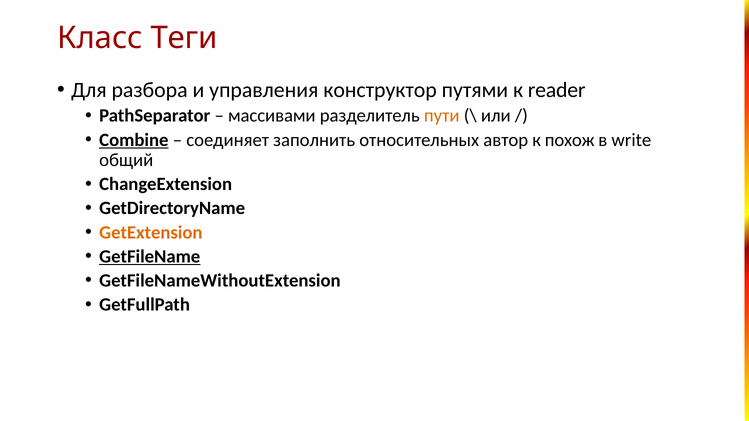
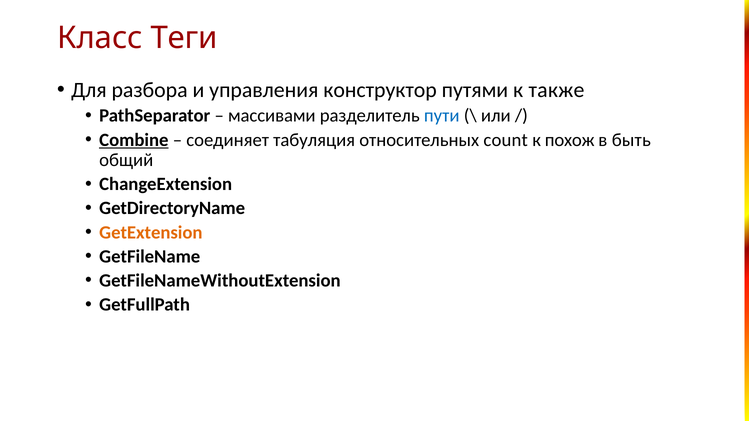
reader: reader -> также
пути colour: orange -> blue
заполнить: заполнить -> табуляция
автор: автор -> count
write: write -> быть
GetFileName underline: present -> none
